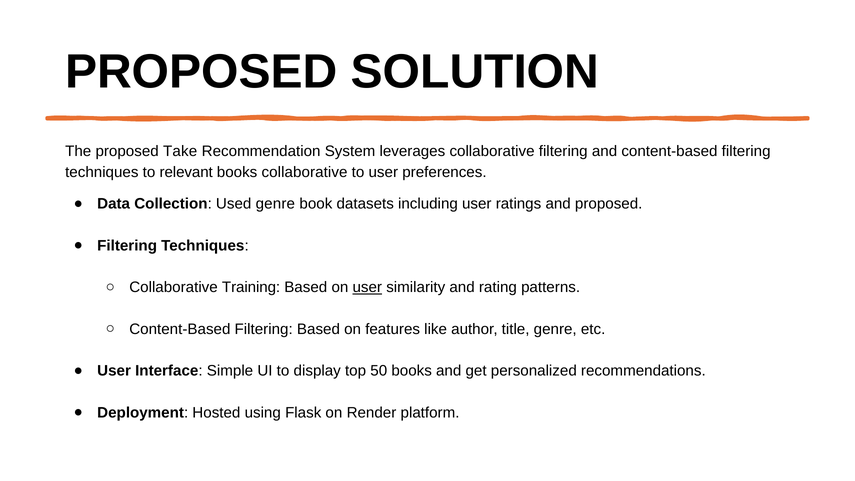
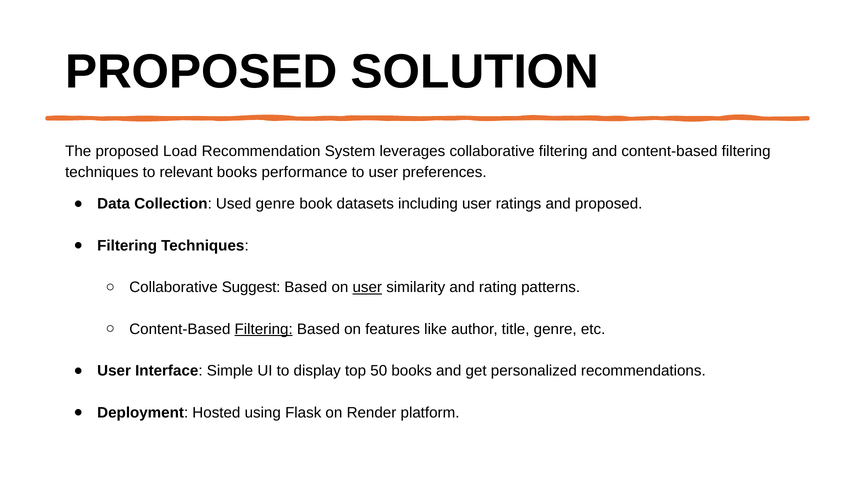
Take: Take -> Load
books collaborative: collaborative -> performance
Training: Training -> Suggest
Filtering at (264, 329) underline: none -> present
